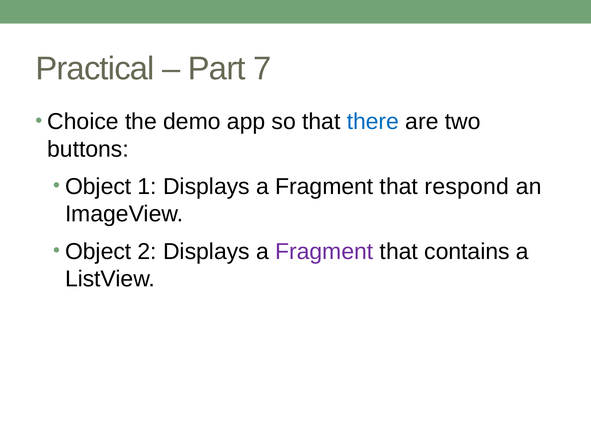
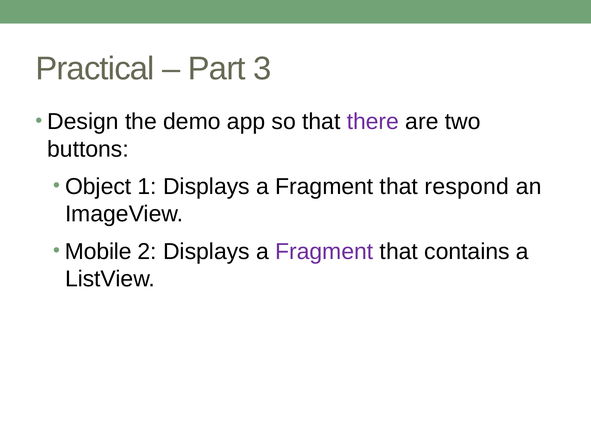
7: 7 -> 3
Choice: Choice -> Design
there colour: blue -> purple
Object at (98, 252): Object -> Mobile
